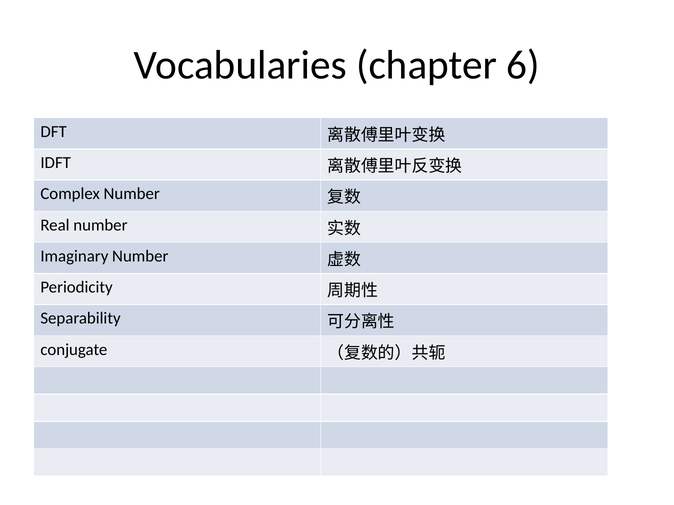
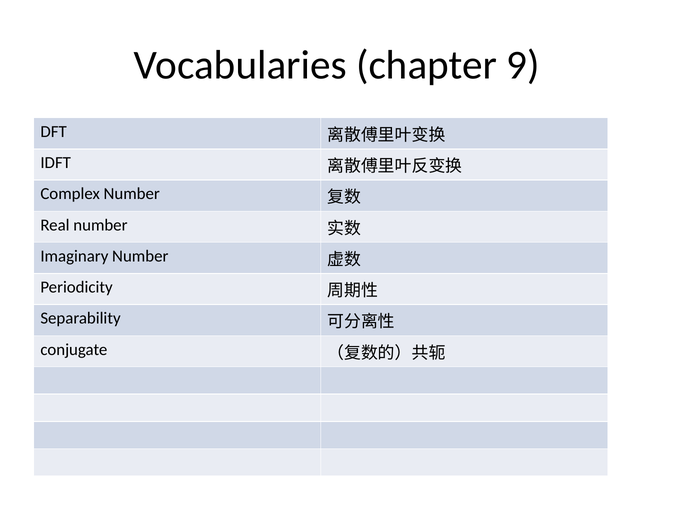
6: 6 -> 9
